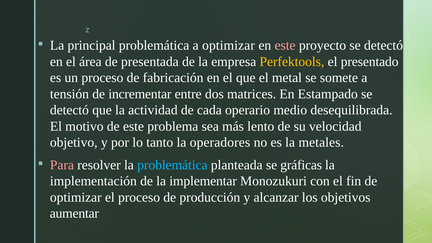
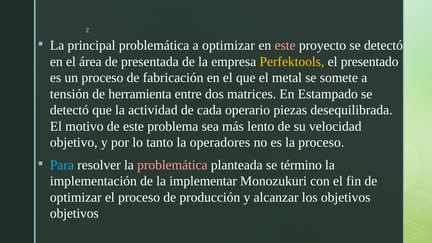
incrementar: incrementar -> herramienta
medio: medio -> piezas
la metales: metales -> proceso
Para colour: pink -> light blue
problemática at (172, 165) colour: light blue -> pink
gráficas: gráficas -> término
aumentar at (74, 213): aumentar -> objetivos
